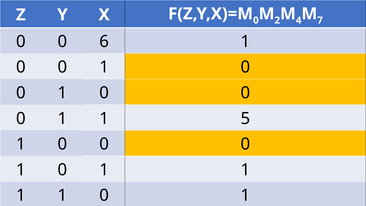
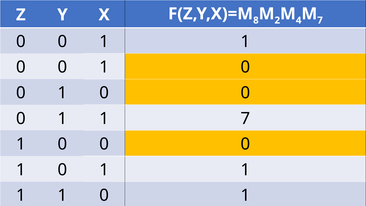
0 at (256, 20): 0 -> 8
6 at (104, 42): 6 -> 1
1 5: 5 -> 7
